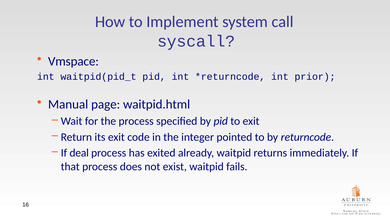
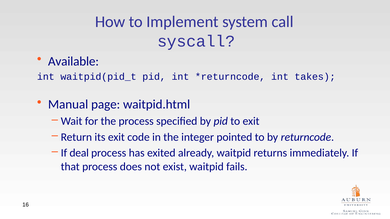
Vmspace: Vmspace -> Available
prior: prior -> takes
